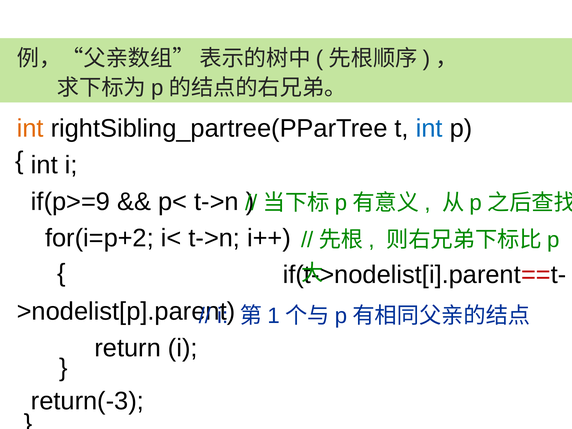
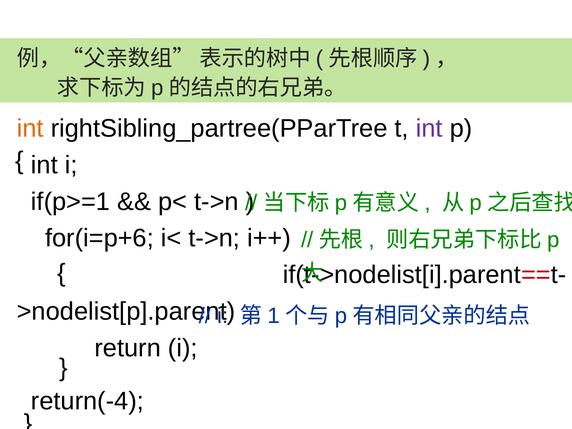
int at (429, 128) colour: blue -> purple
if(p>=9: if(p>=9 -> if(p>=1
for(i=p+2: for(i=p+2 -> for(i=p+6
return(-3: return(-3 -> return(-4
